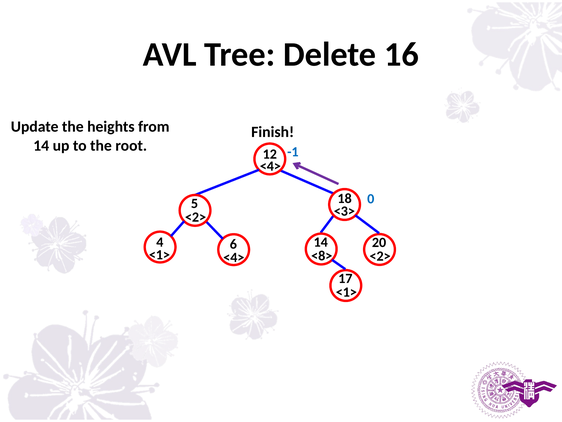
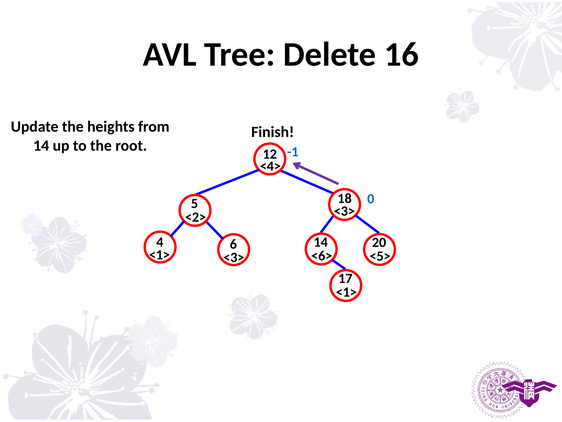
<8>: <8> -> <6>
<2> at (380, 256): <2> -> <5>
<4> at (234, 257): <4> -> <3>
